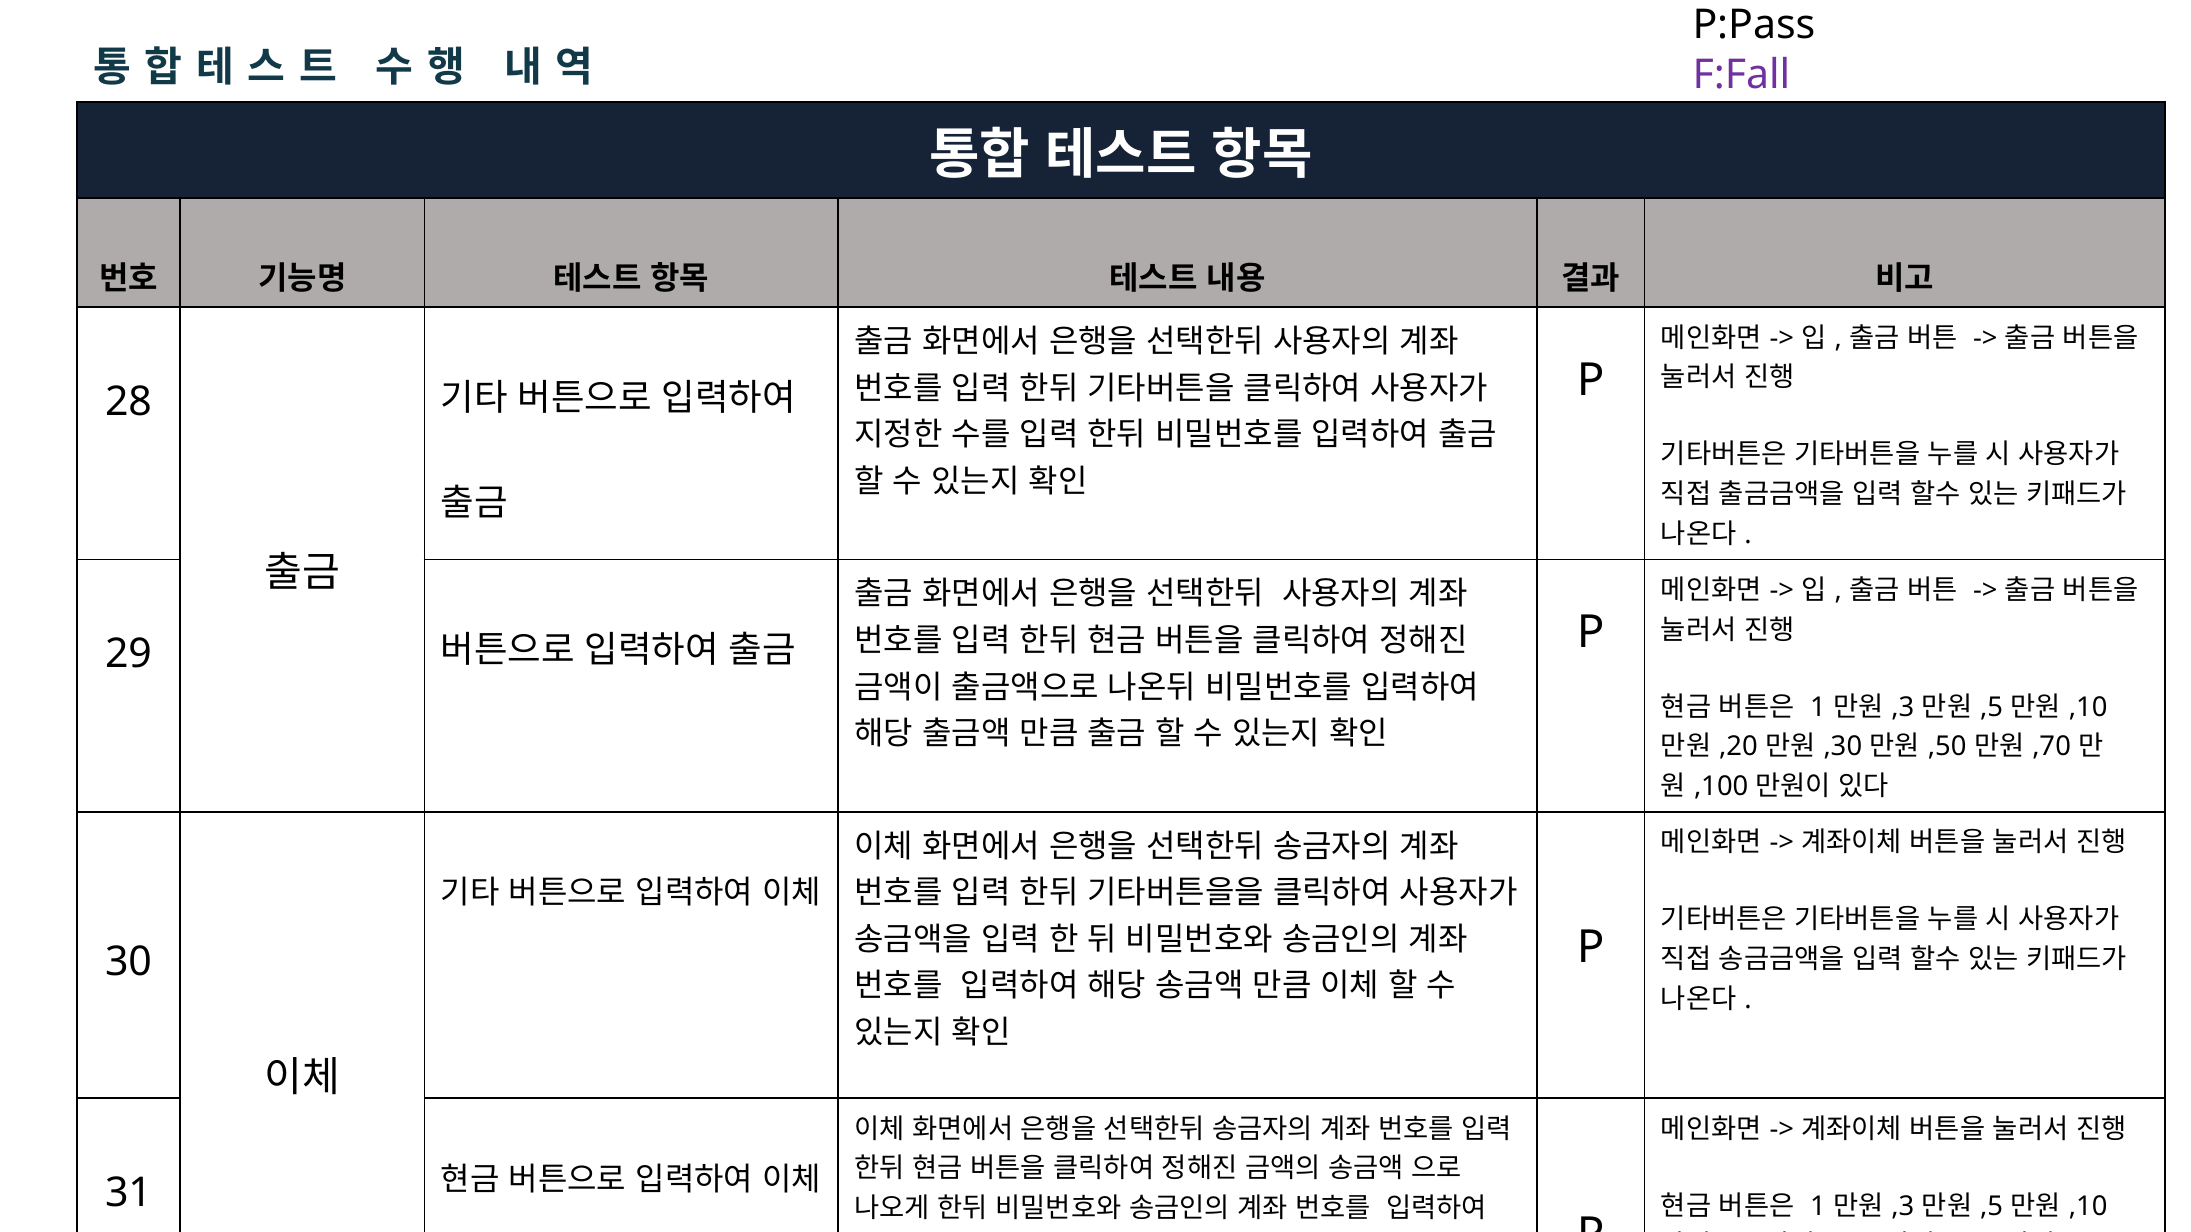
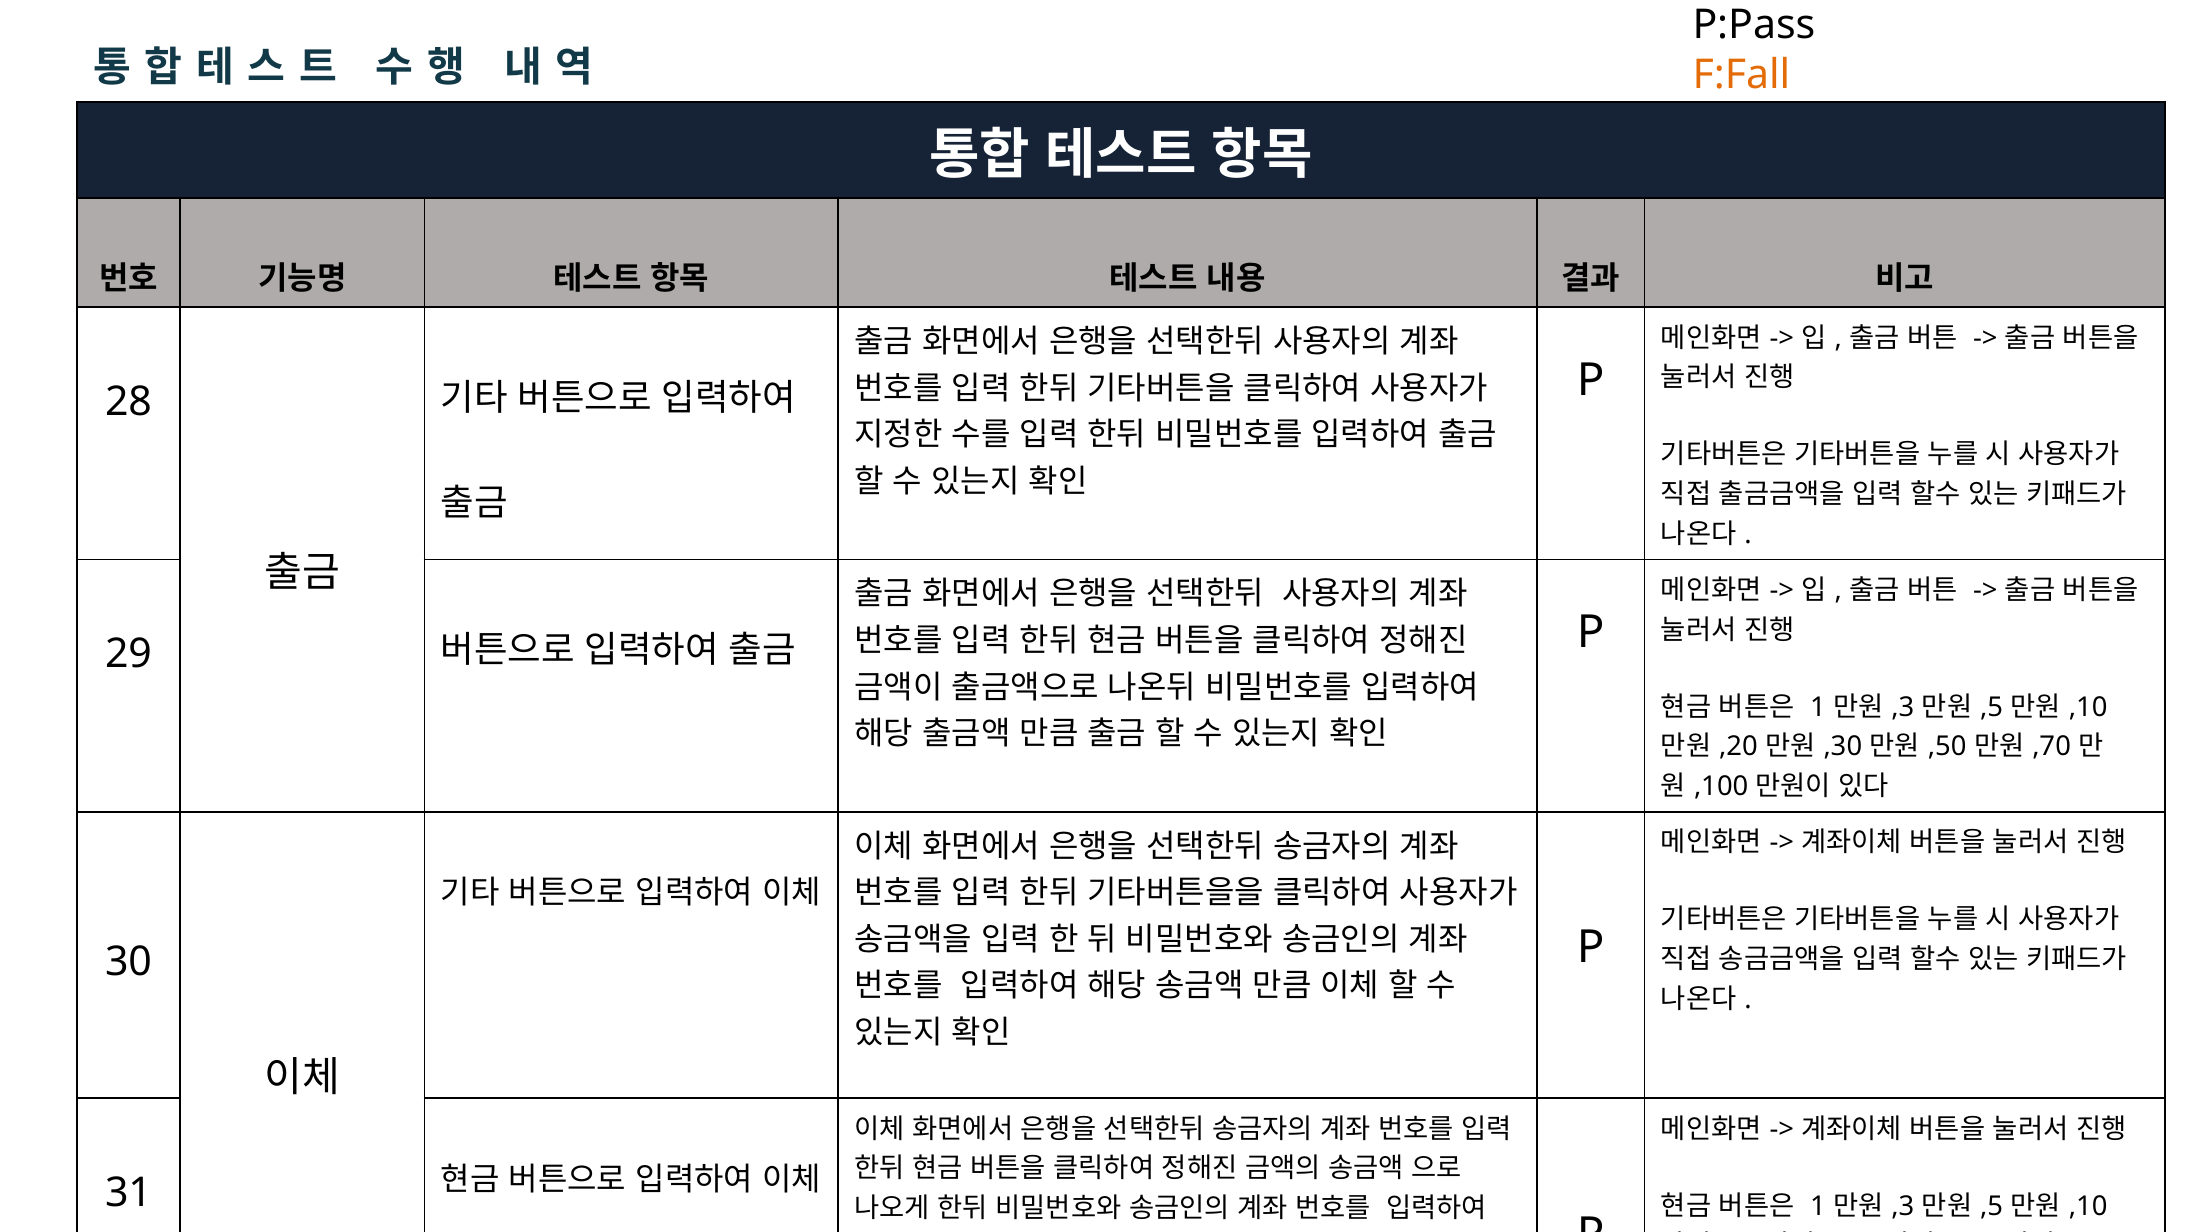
F:Fall colour: purple -> orange
